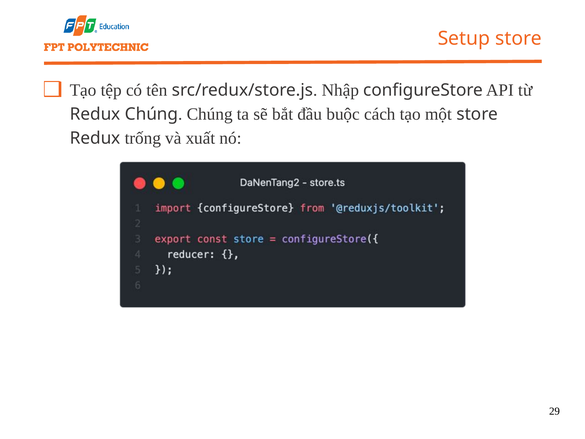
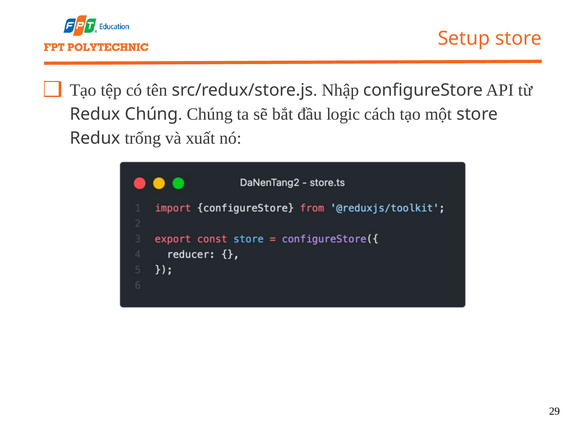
buộc: buộc -> logic
